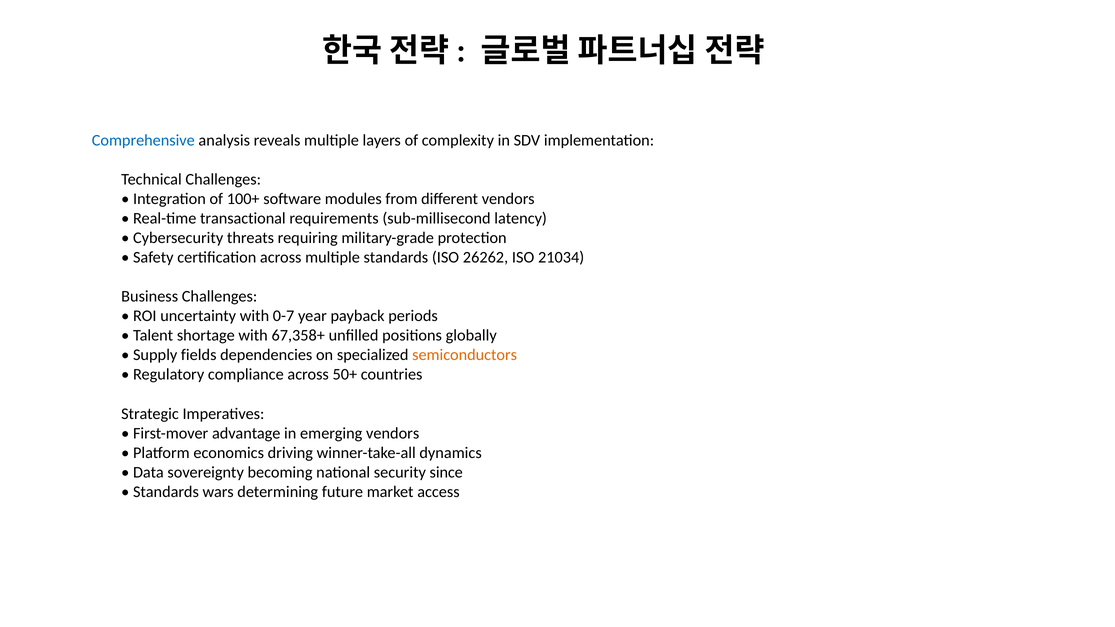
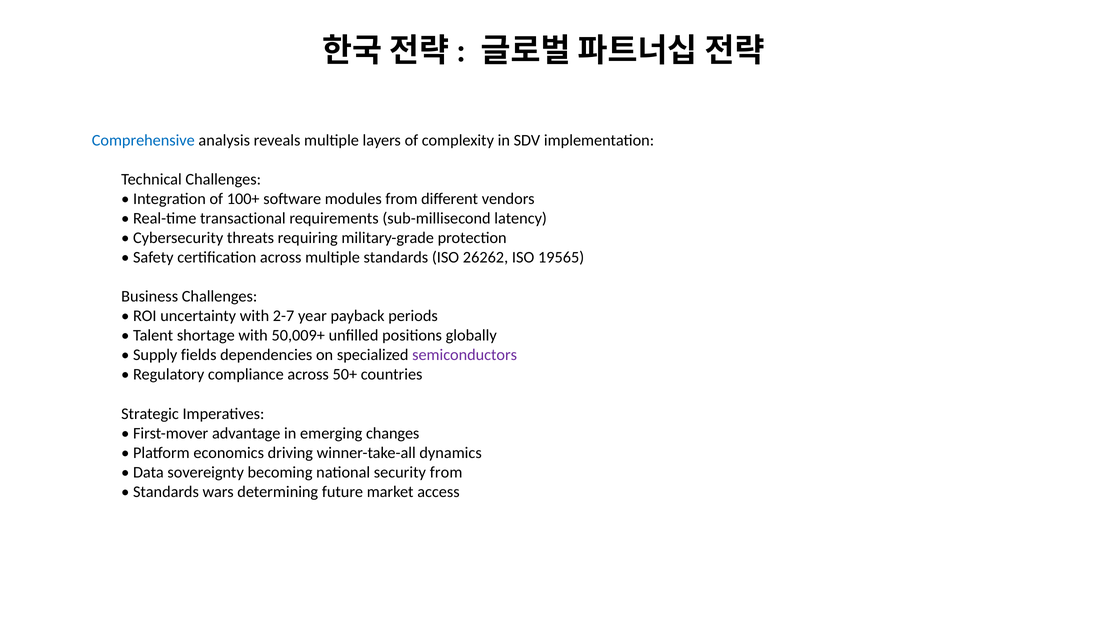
21034: 21034 -> 19565
0-7: 0-7 -> 2-7
67,358+: 67,358+ -> 50,009+
semiconductors colour: orange -> purple
emerging vendors: vendors -> changes
security since: since -> from
